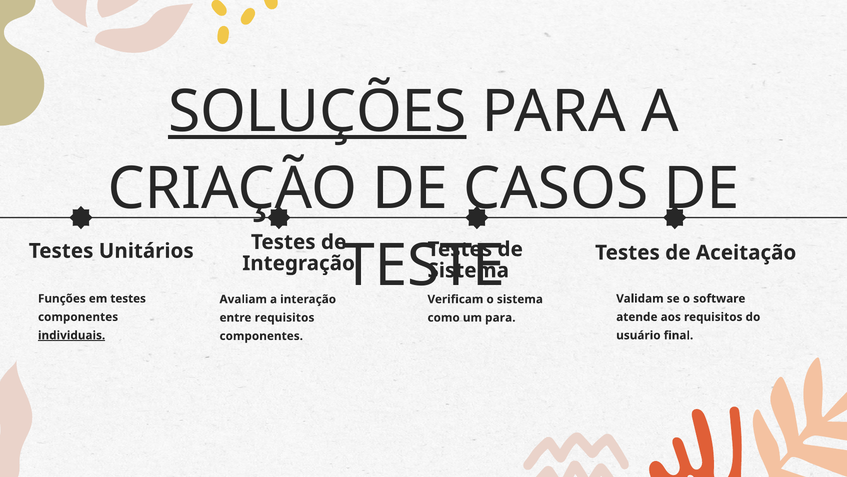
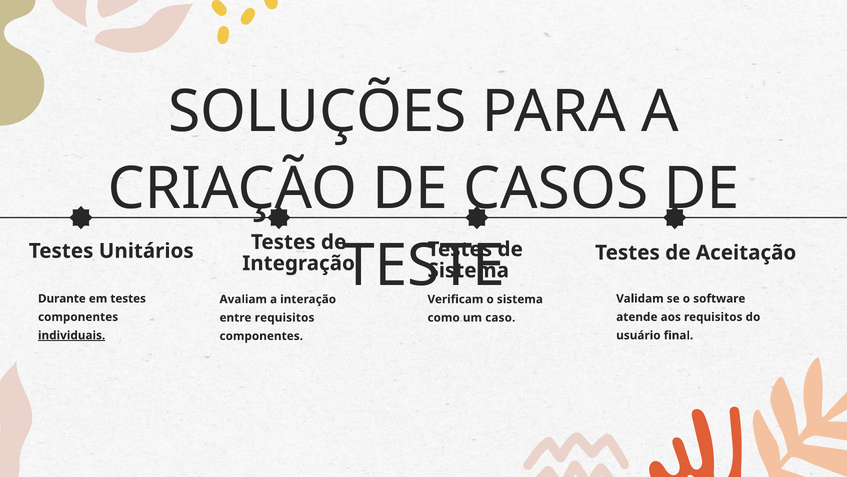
SOLUÇÕES underline: present -> none
Funções: Funções -> Durante
um para: para -> caso
